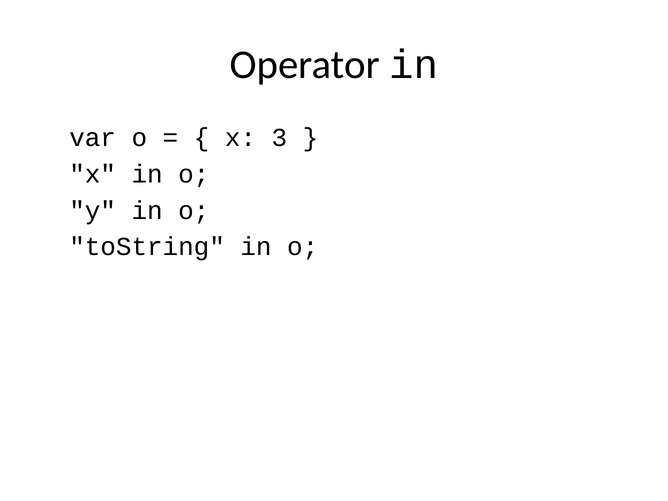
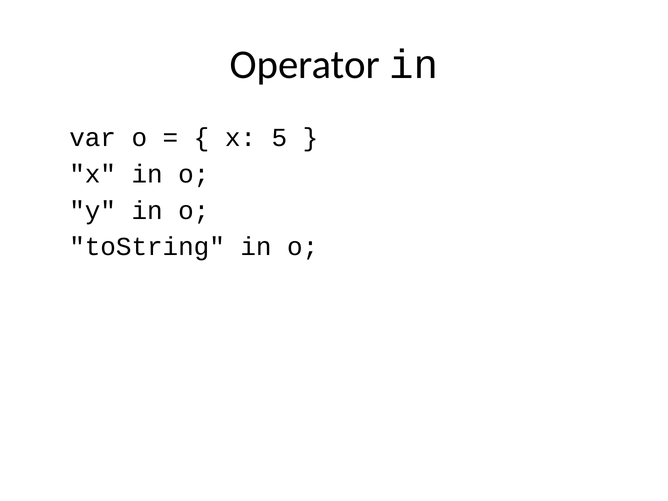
3: 3 -> 5
